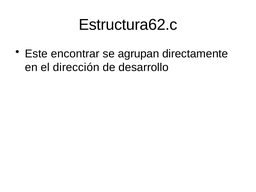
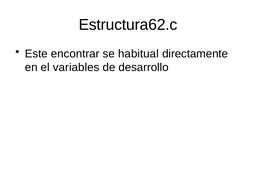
agrupan: agrupan -> habitual
dirección: dirección -> variables
